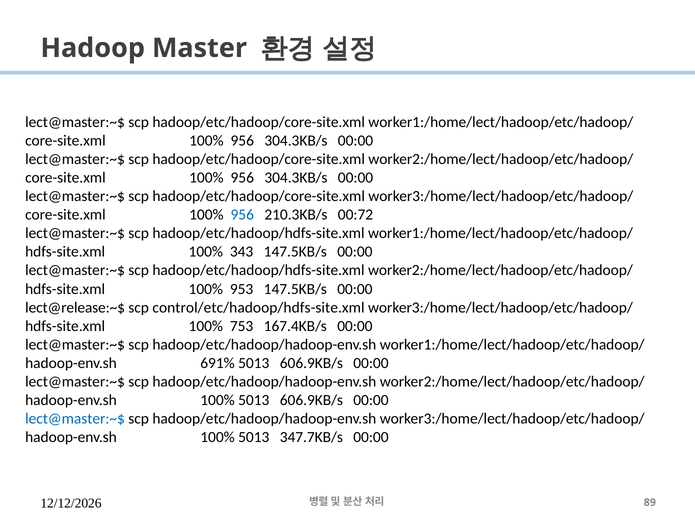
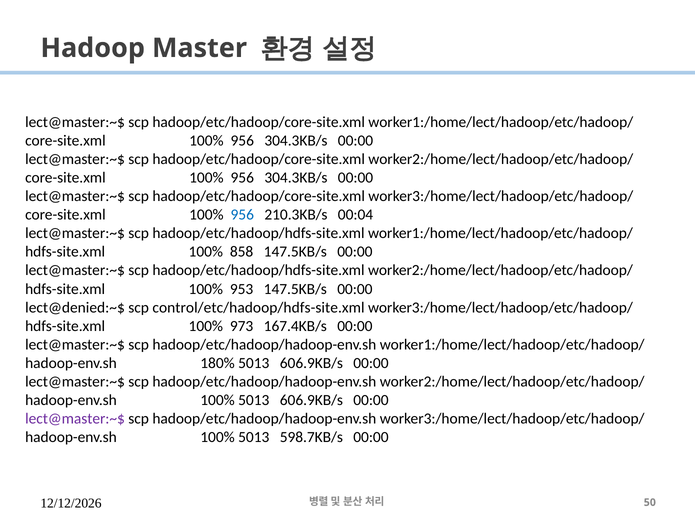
00:72: 00:72 -> 00:04
343: 343 -> 858
lect@release:~$: lect@release:~$ -> lect@denied:~$
753: 753 -> 973
691%: 691% -> 180%
lect@master:~$ at (75, 419) colour: blue -> purple
347.7KB/s: 347.7KB/s -> 598.7KB/s
89: 89 -> 50
